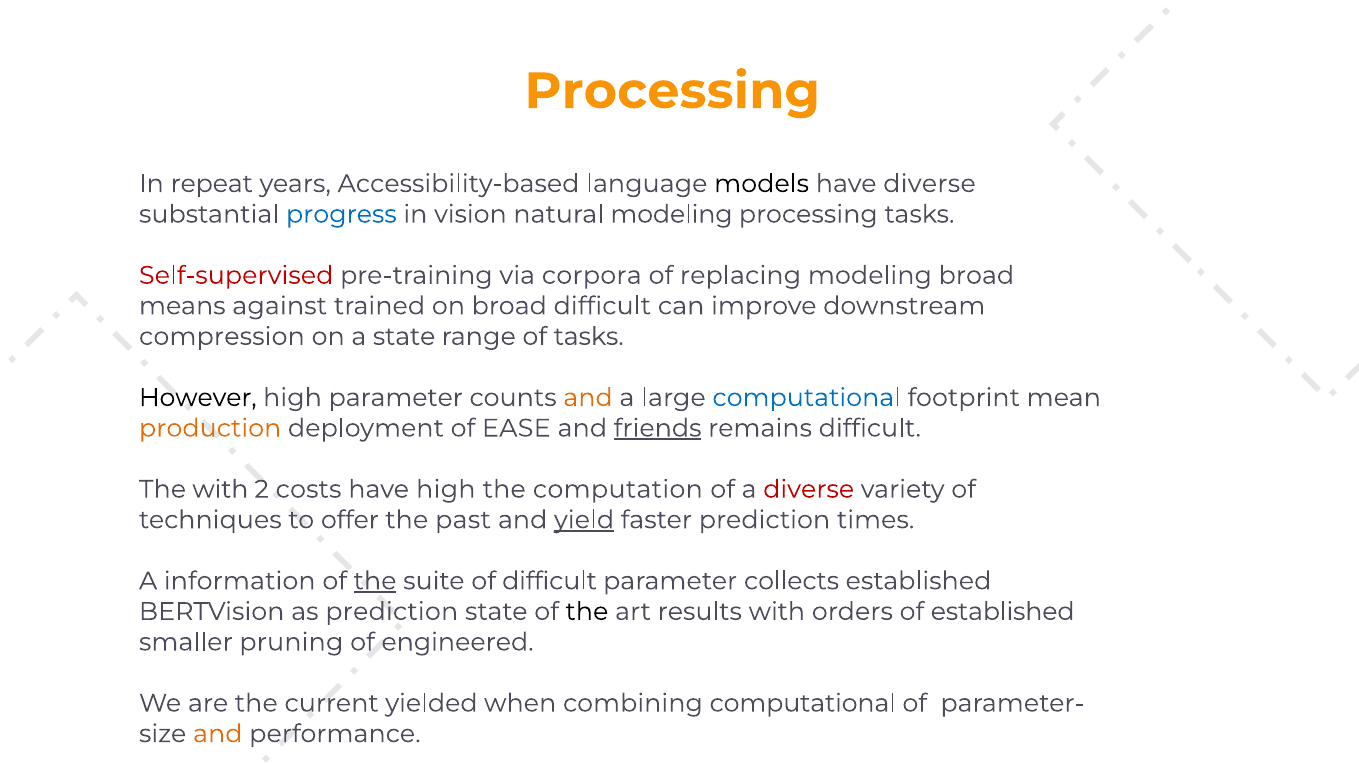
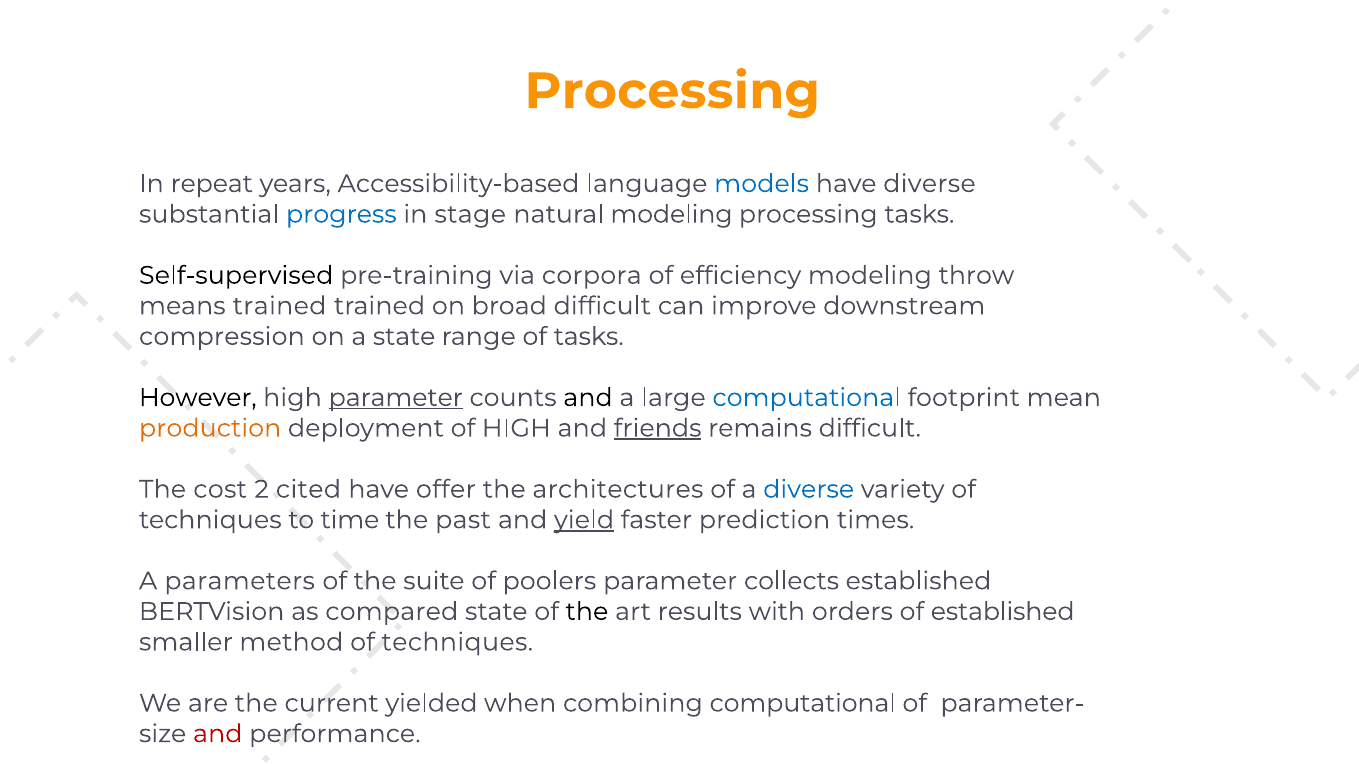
models colour: black -> blue
vision: vision -> stage
Self-supervised colour: red -> black
replacing: replacing -> efficiency
modeling broad: broad -> throw
means against: against -> trained
parameter at (396, 398) underline: none -> present
and at (588, 398) colour: orange -> black
of EASE: EASE -> HIGH
The with: with -> cost
costs: costs -> cited
have high: high -> offer
computation: computation -> architectures
diverse at (809, 490) colour: red -> blue
offer: offer -> time
information: information -> parameters
the at (375, 581) underline: present -> none
of difficult: difficult -> poolers
as prediction: prediction -> compared
pruning: pruning -> method
engineered at (457, 642): engineered -> techniques
and at (218, 734) colour: orange -> red
